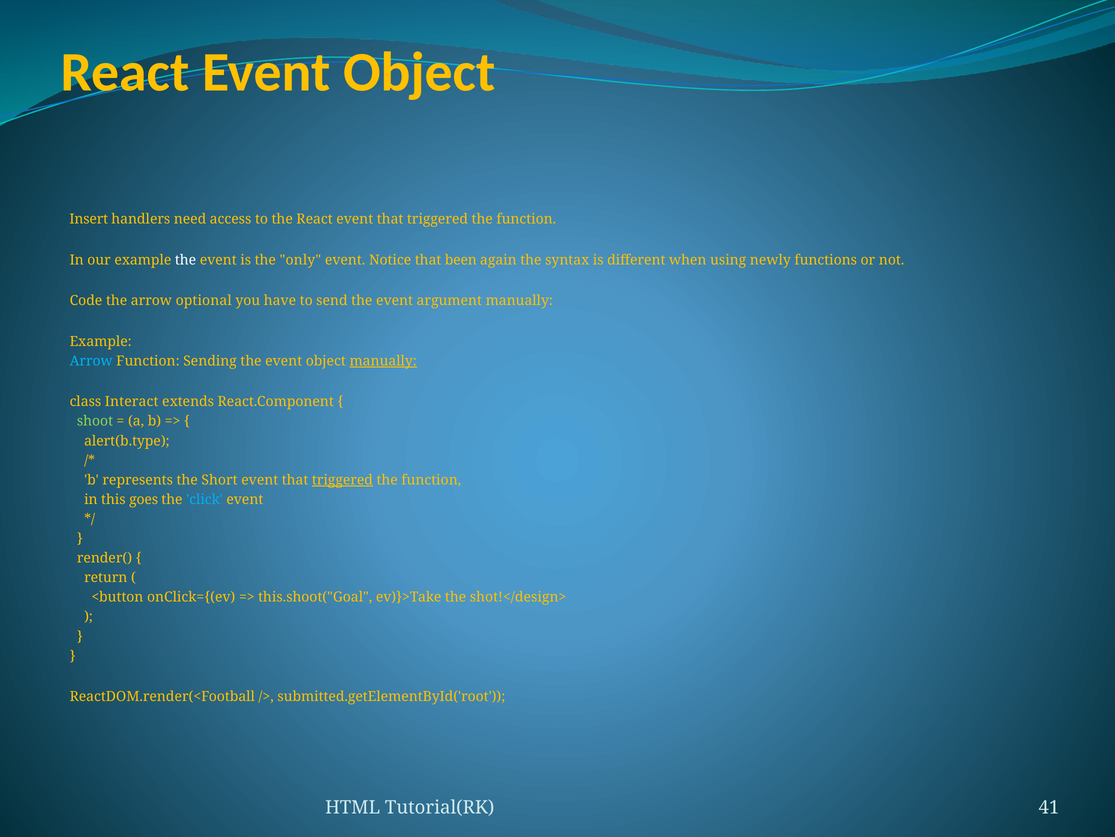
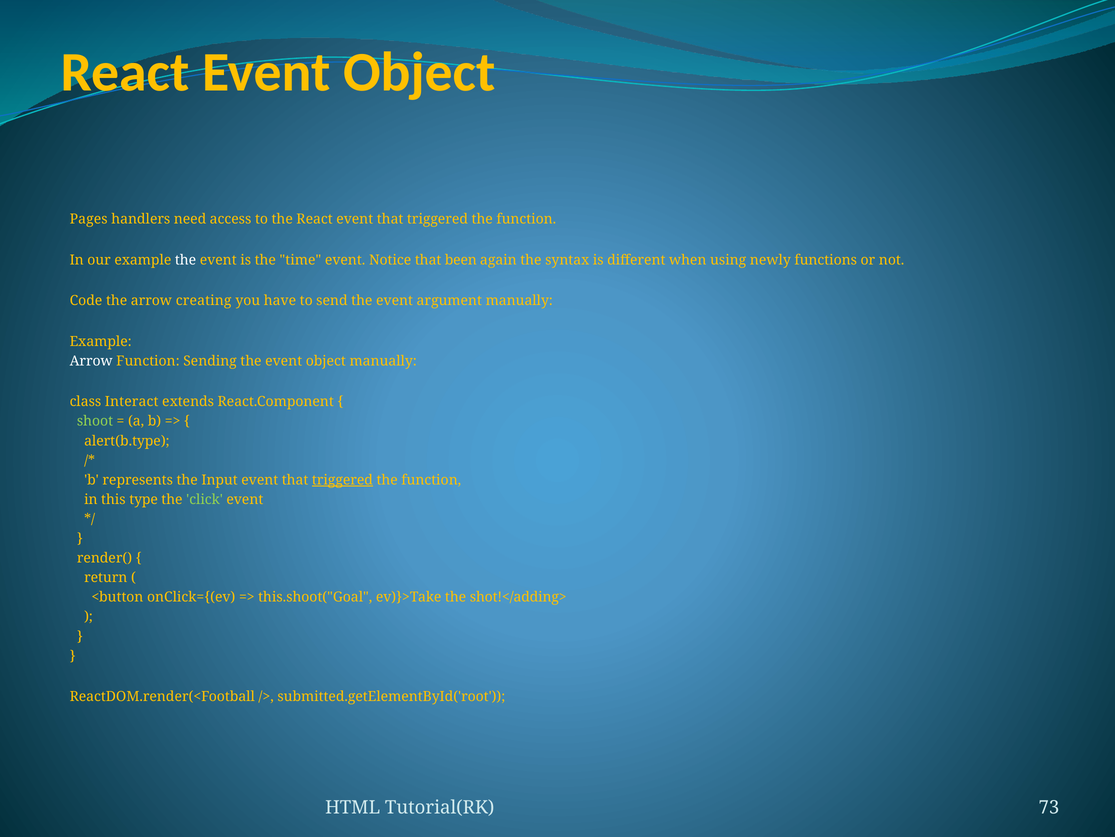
Insert: Insert -> Pages
only: only -> time
optional: optional -> creating
Arrow at (91, 361) colour: light blue -> white
manually at (383, 361) underline: present -> none
Short: Short -> Input
goes: goes -> type
click colour: light blue -> light green
shot!</design>: shot!</design> -> shot!</adding>
41: 41 -> 73
